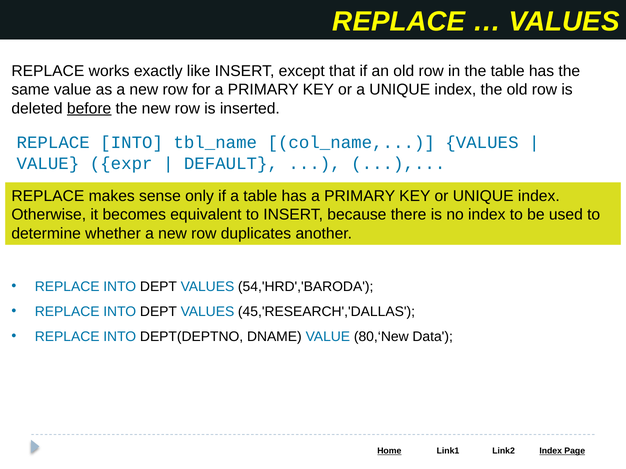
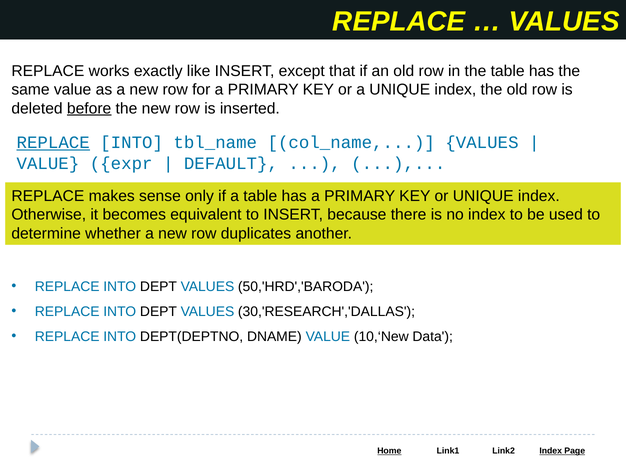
REPLACE at (53, 143) underline: none -> present
54,'HRD','BARODA: 54,'HRD','BARODA -> 50,'HRD','BARODA
45,'RESEARCH','DALLAS: 45,'RESEARCH','DALLAS -> 30,'RESEARCH','DALLAS
80,‘New: 80,‘New -> 10,‘New
